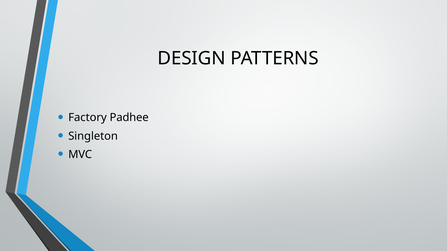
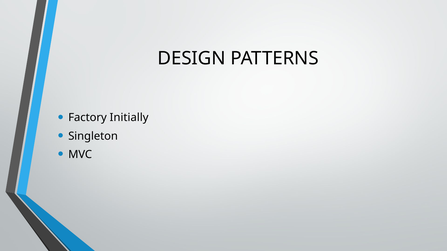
Padhee: Padhee -> Initially
